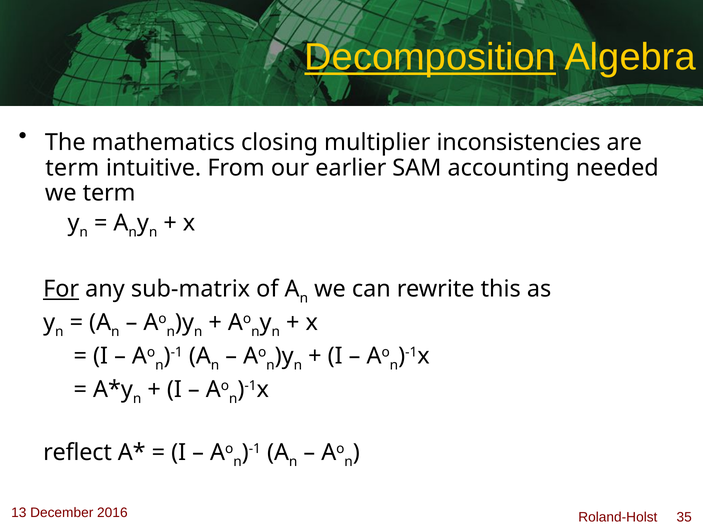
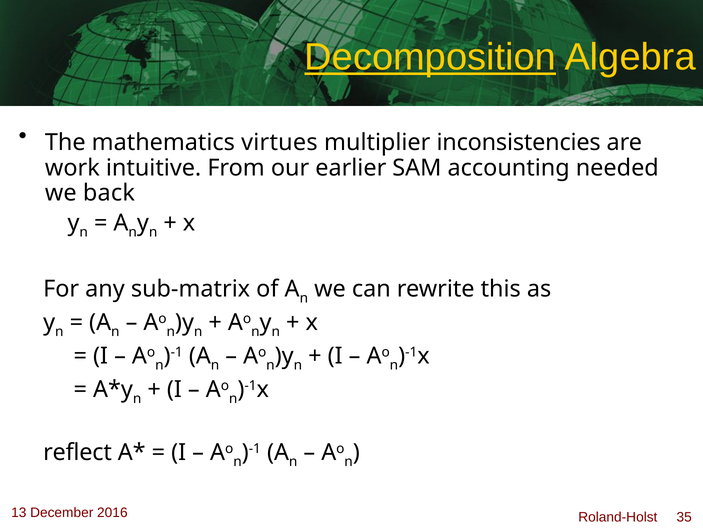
closing: closing -> virtues
term at (72, 168): term -> work
we term: term -> back
For underline: present -> none
